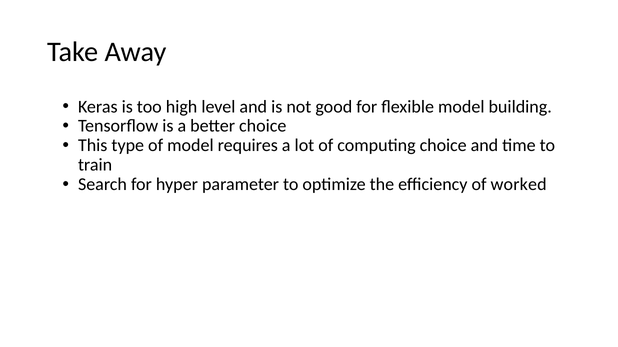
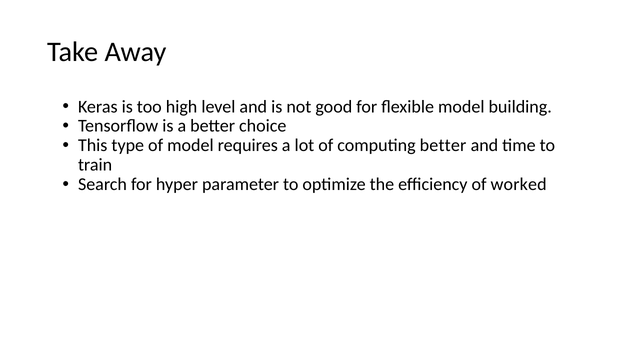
computing choice: choice -> better
